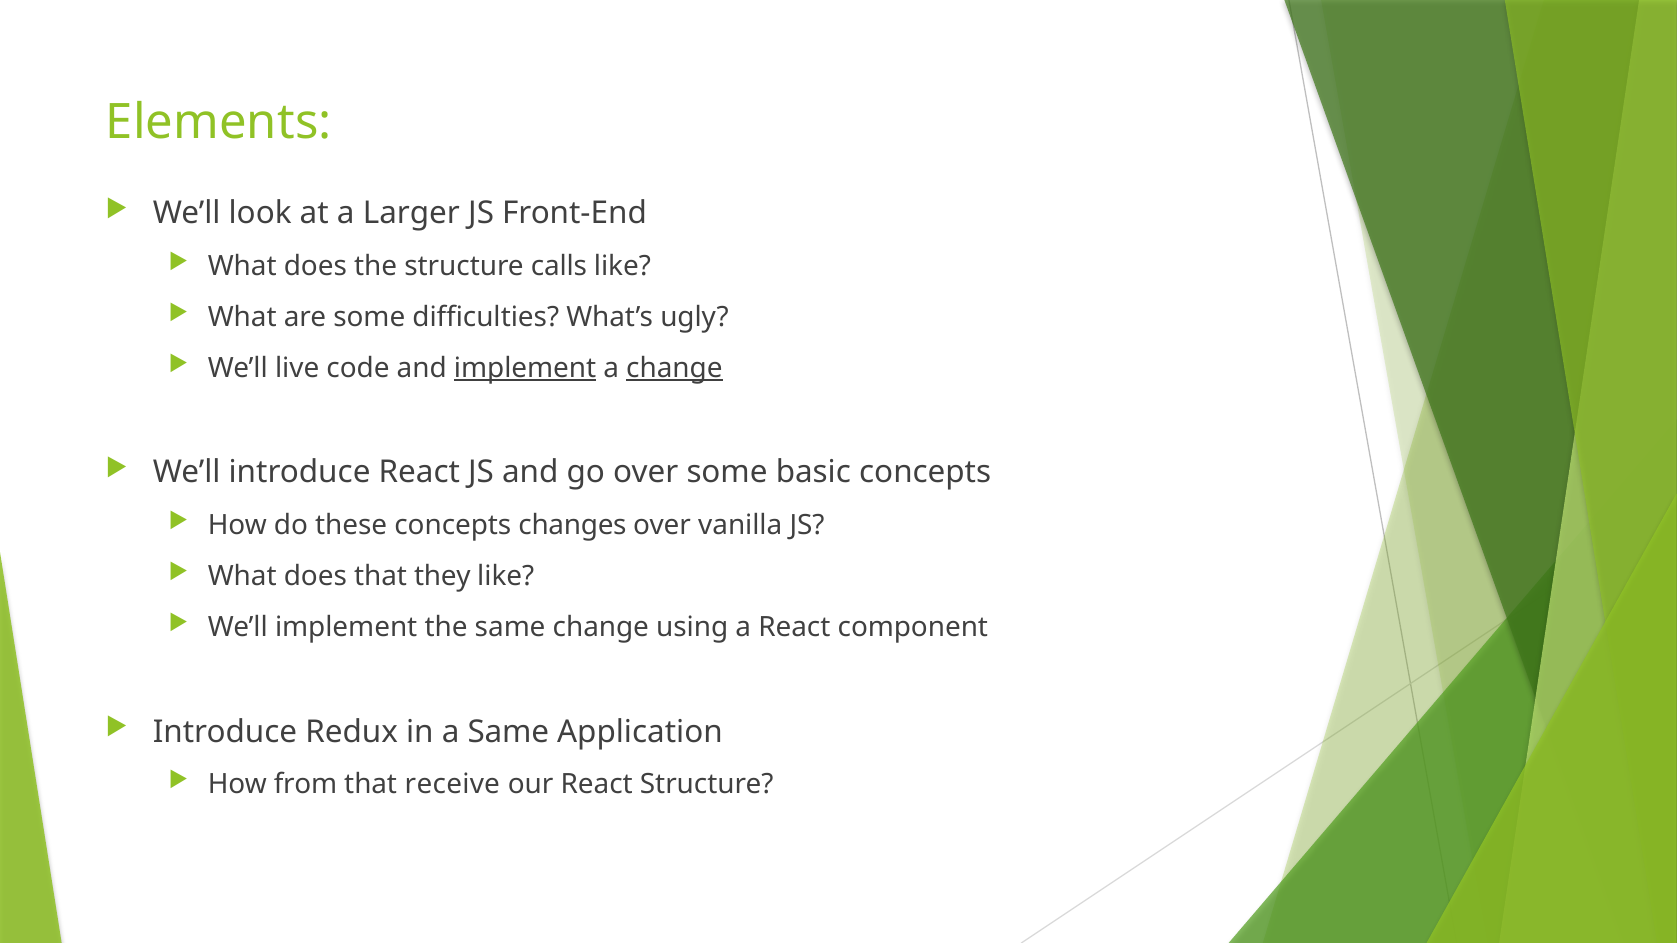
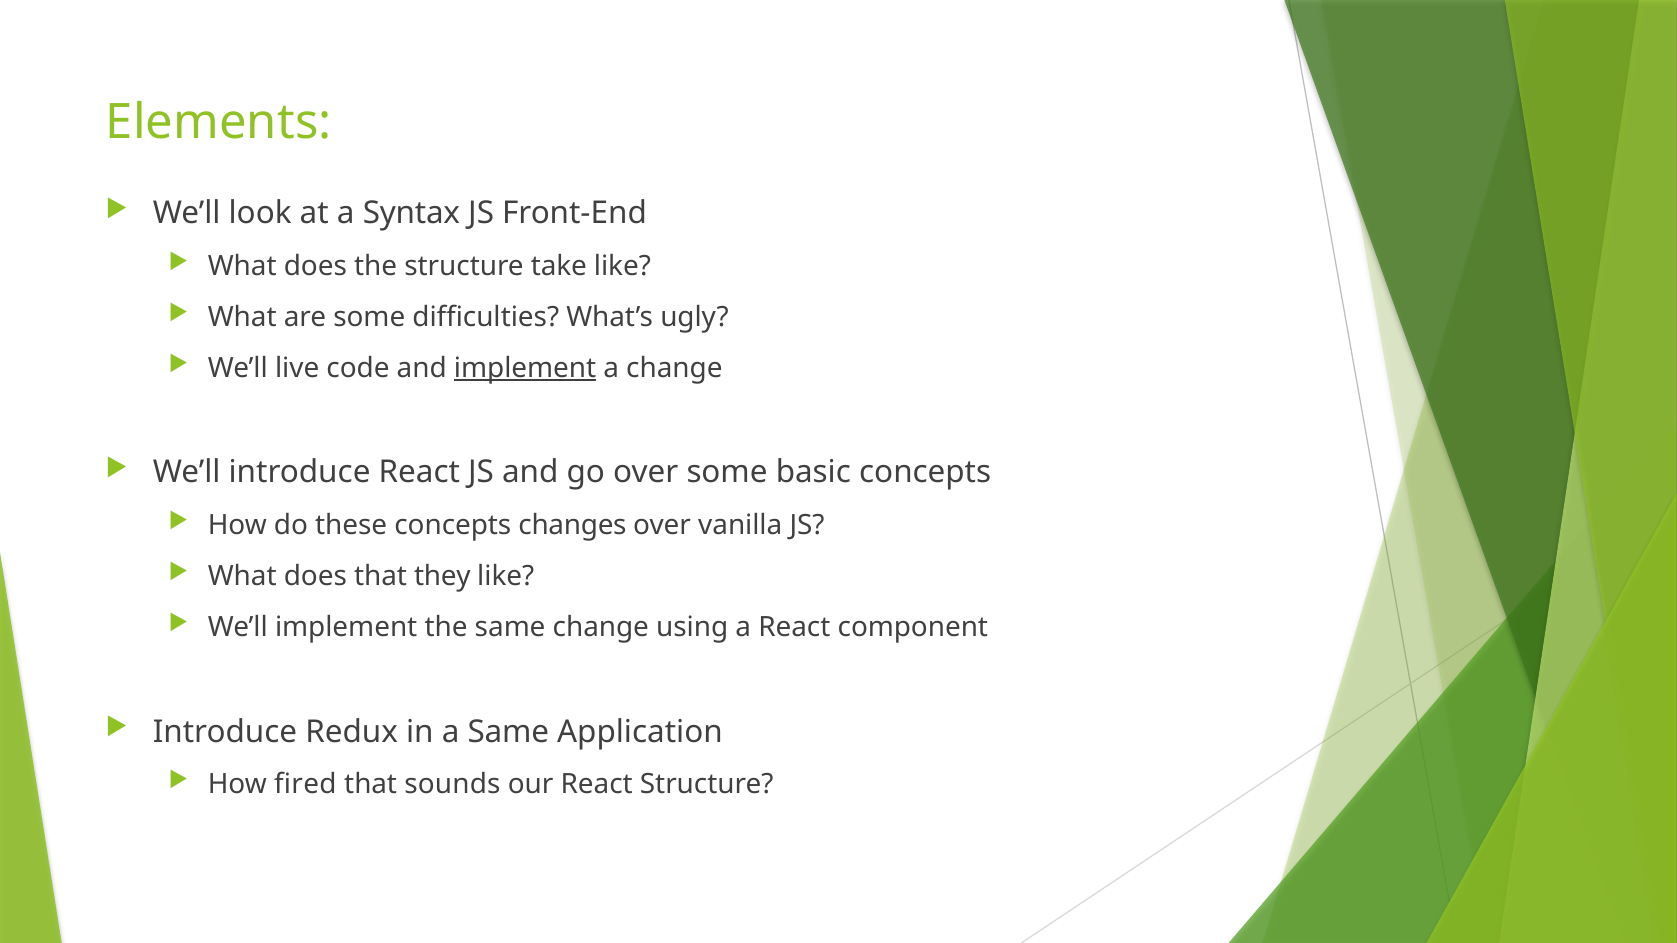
Larger: Larger -> Syntax
calls: calls -> take
change at (674, 368) underline: present -> none
from: from -> fired
receive: receive -> sounds
